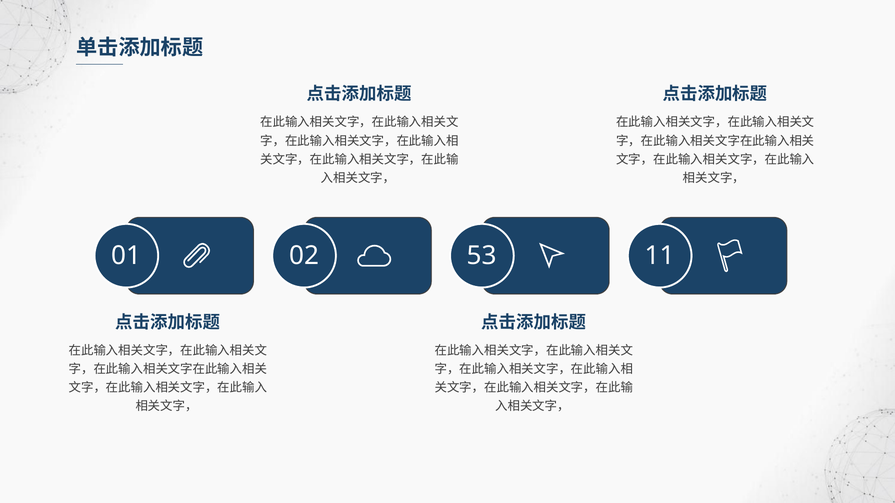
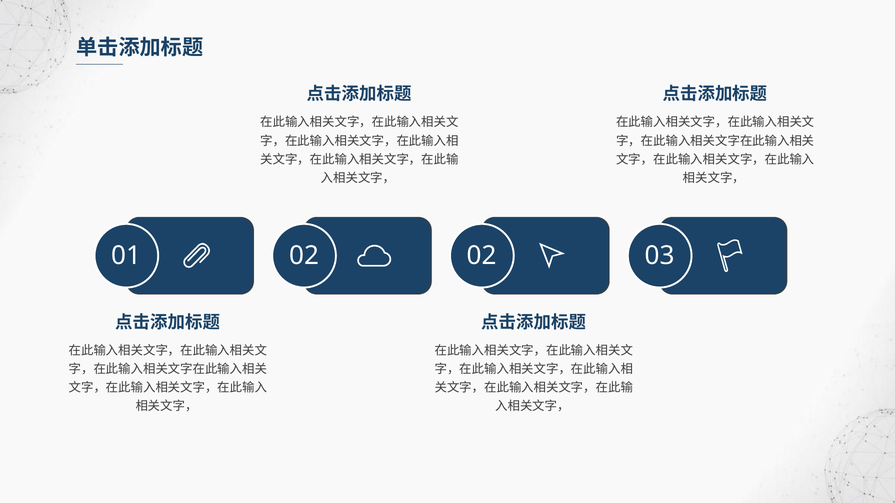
01 53: 53 -> 02
11: 11 -> 03
